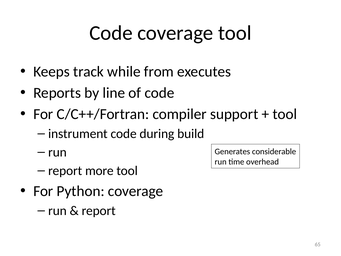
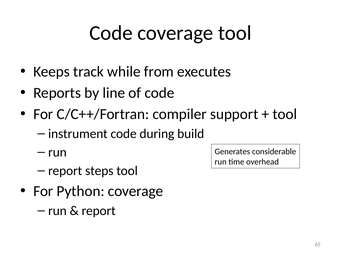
more: more -> steps
